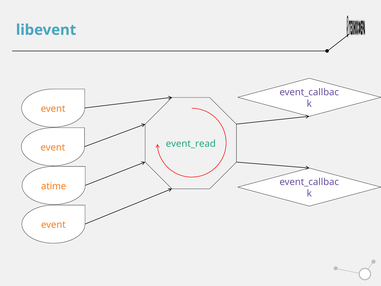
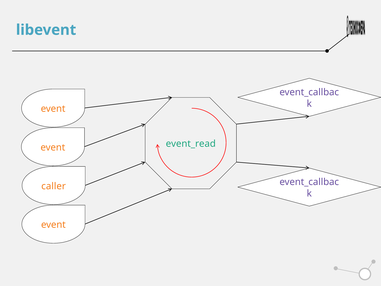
atime: atime -> caller
